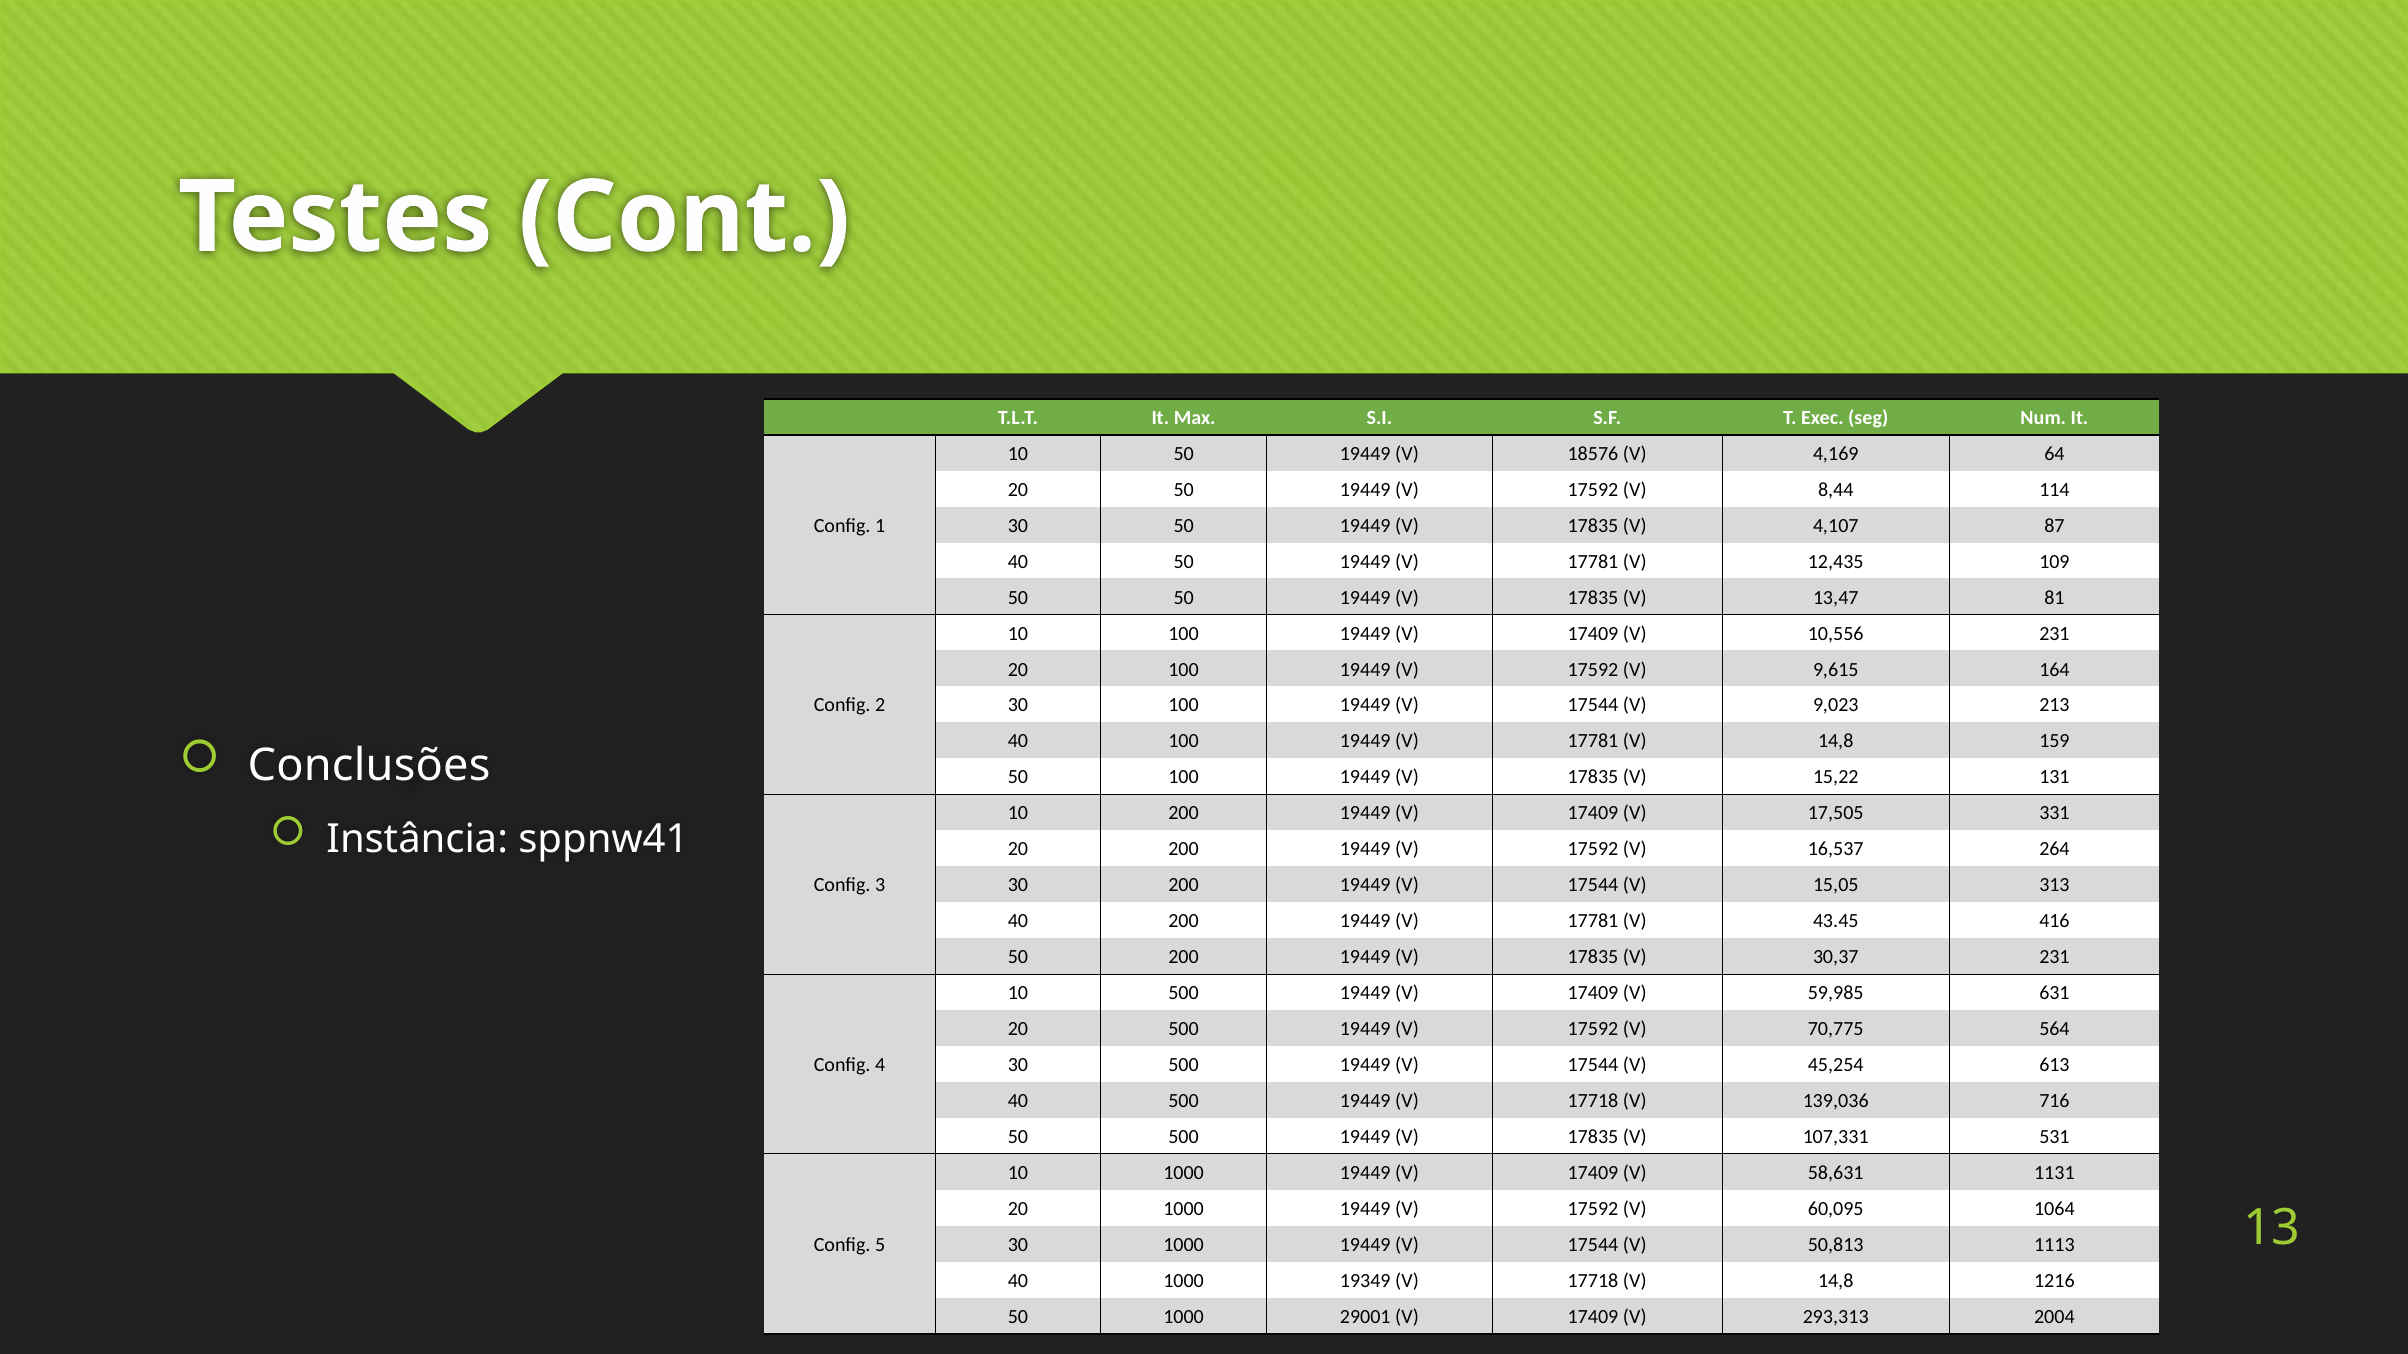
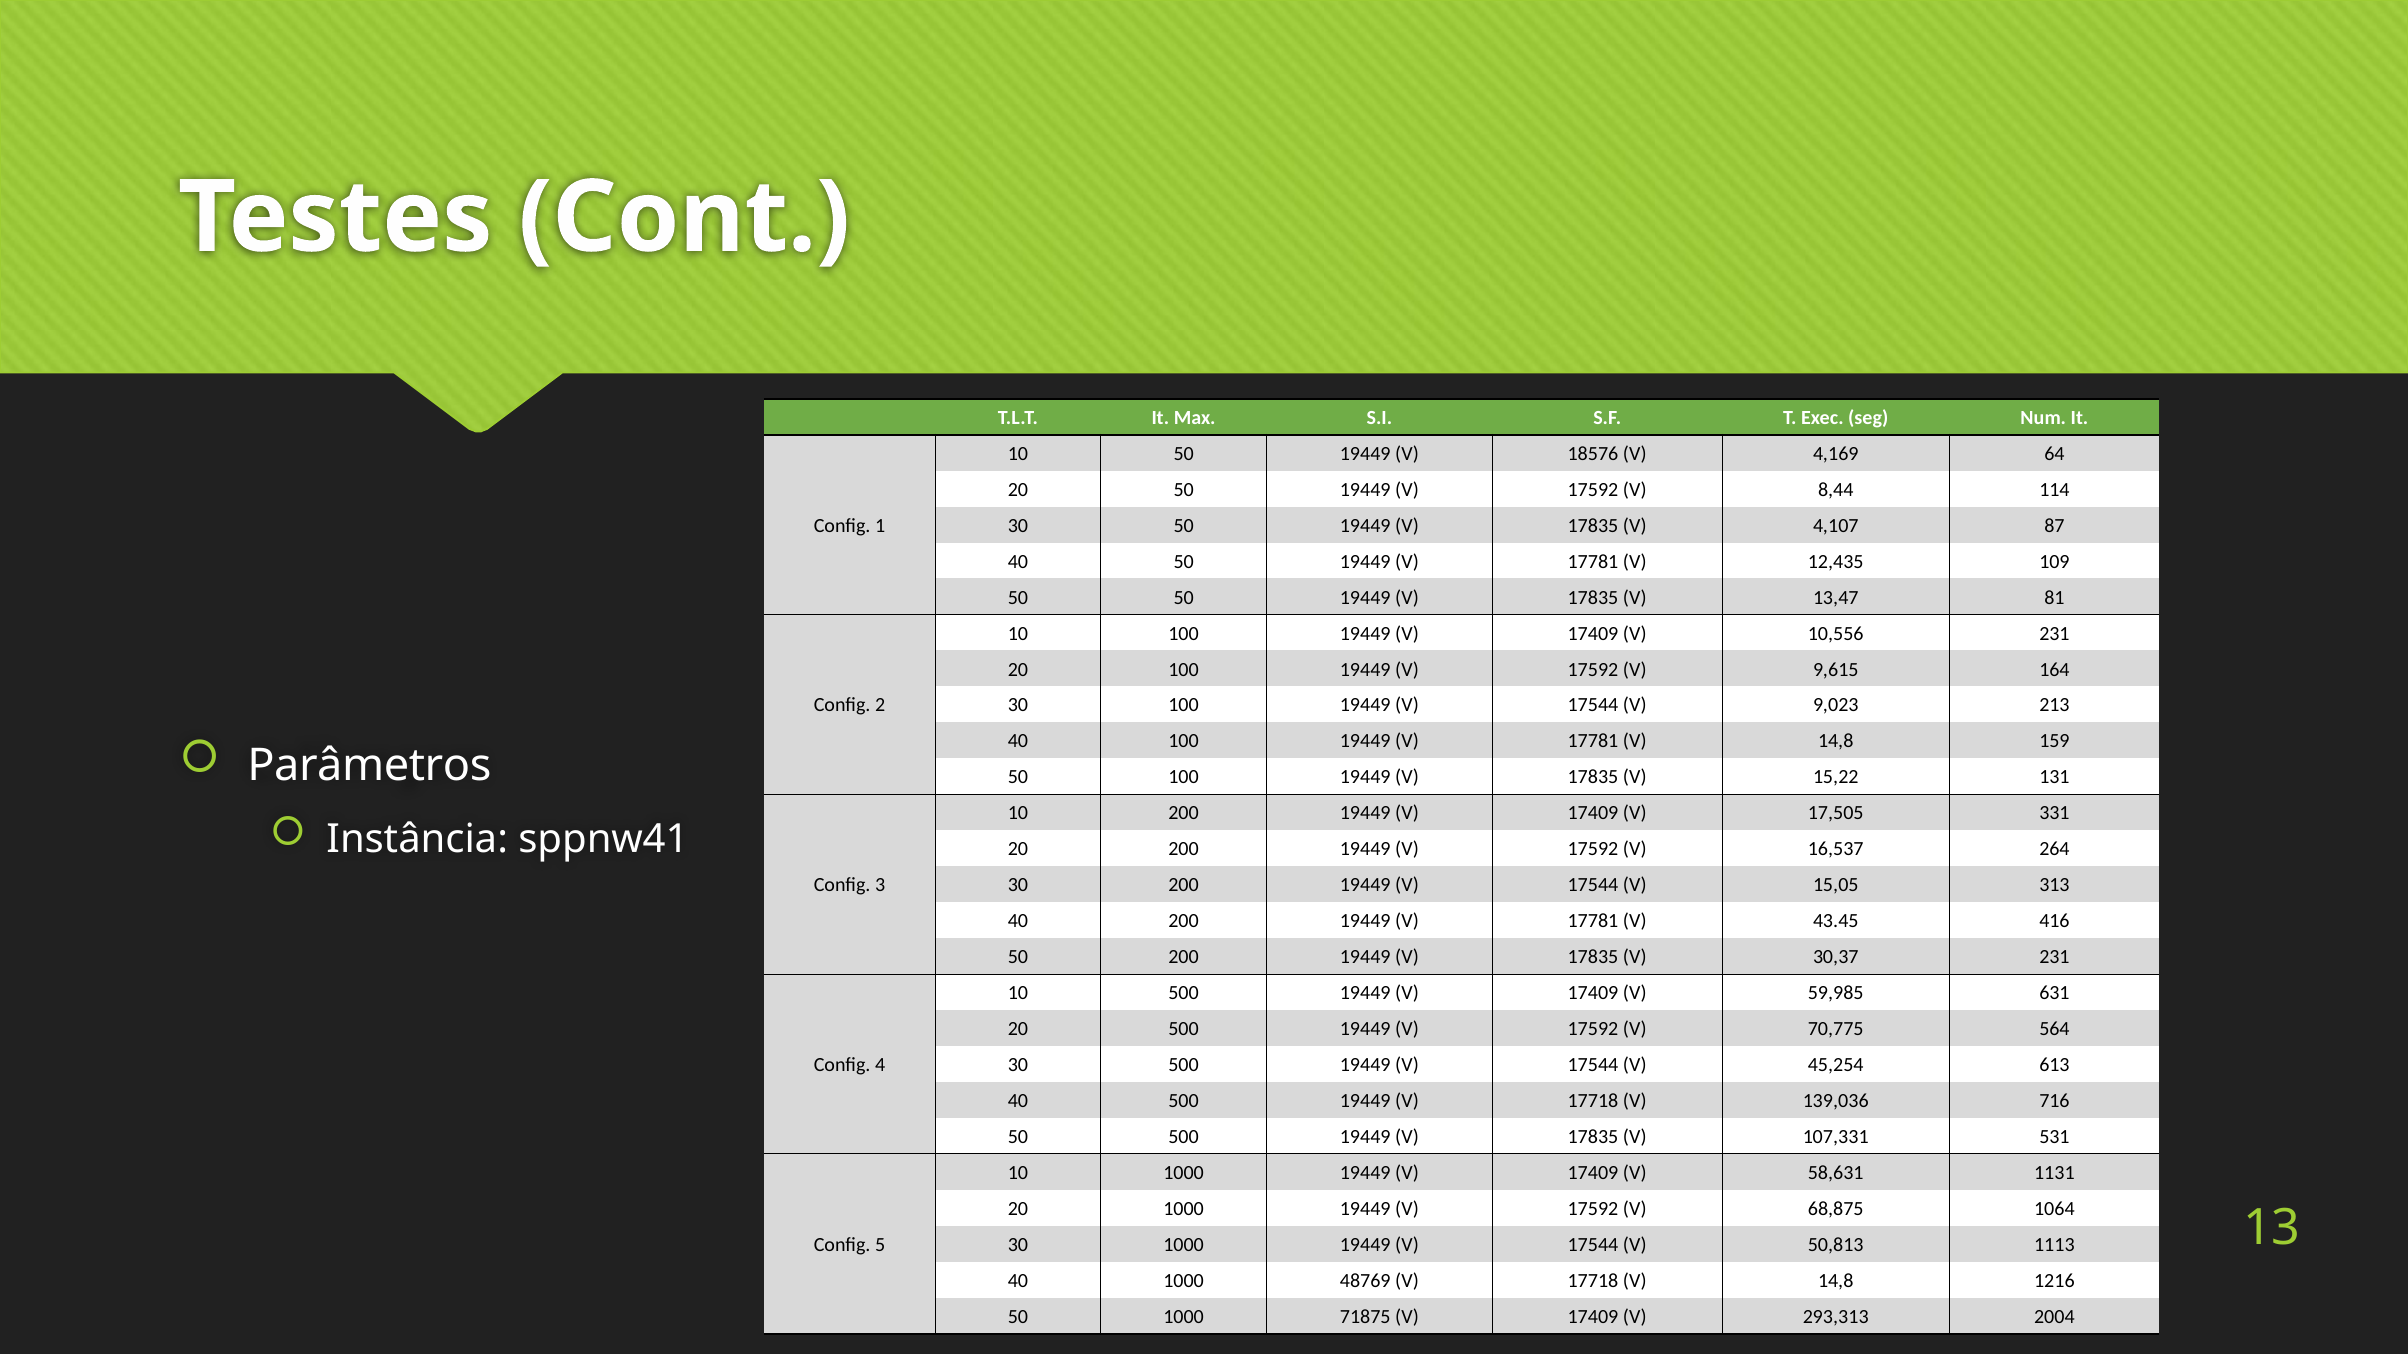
Conclusões: Conclusões -> Parâmetros
60,095: 60,095 -> 68,875
19349: 19349 -> 48769
29001: 29001 -> 71875
